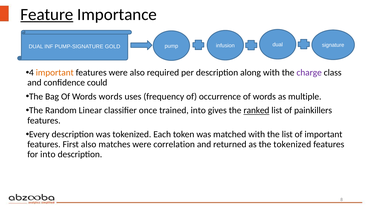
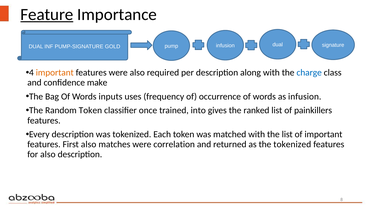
charge colour: purple -> blue
could: could -> make
Words words: words -> inputs
as multiple: multiple -> infusion
Random Linear: Linear -> Token
ranked underline: present -> none
for into: into -> also
